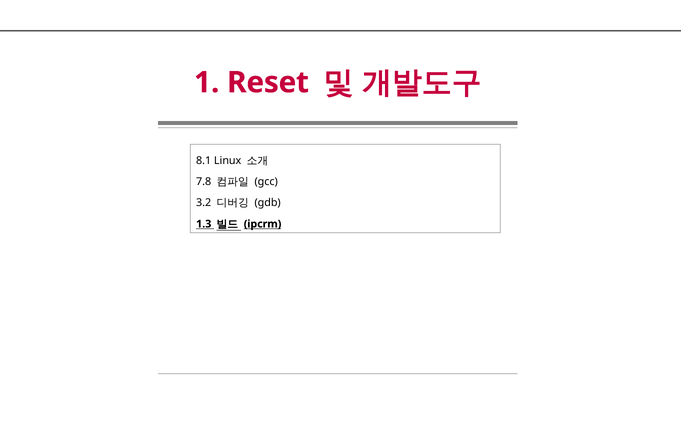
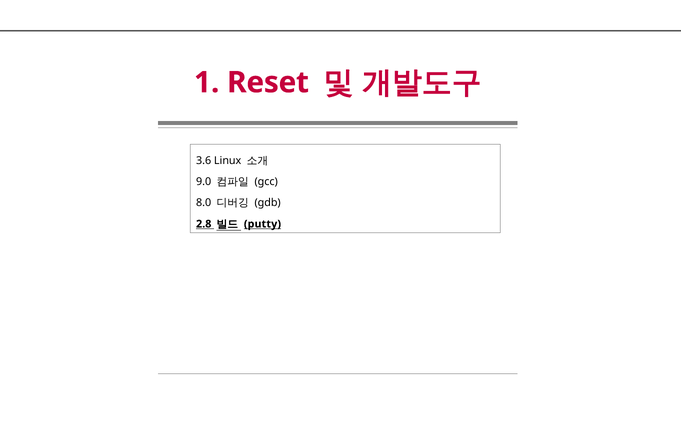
8.1: 8.1 -> 3.6
7.8: 7.8 -> 9.0
3.2: 3.2 -> 8.0
1.3: 1.3 -> 2.8
ipcrm: ipcrm -> putty
